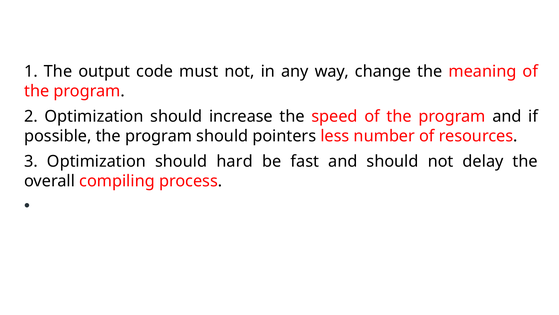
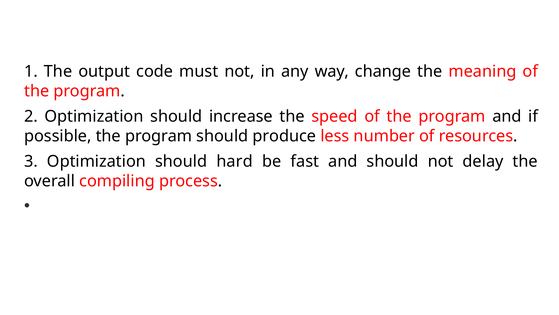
pointers: pointers -> produce
